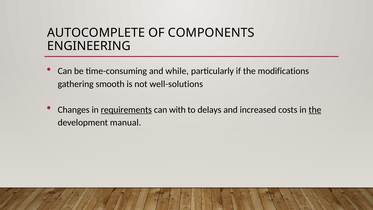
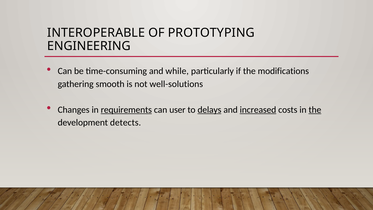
AUTOCOMPLETE: AUTOCOMPLETE -> INTEROPERABLE
COMPONENTS: COMPONENTS -> PROTOTYPING
with: with -> user
delays underline: none -> present
increased underline: none -> present
manual: manual -> detects
